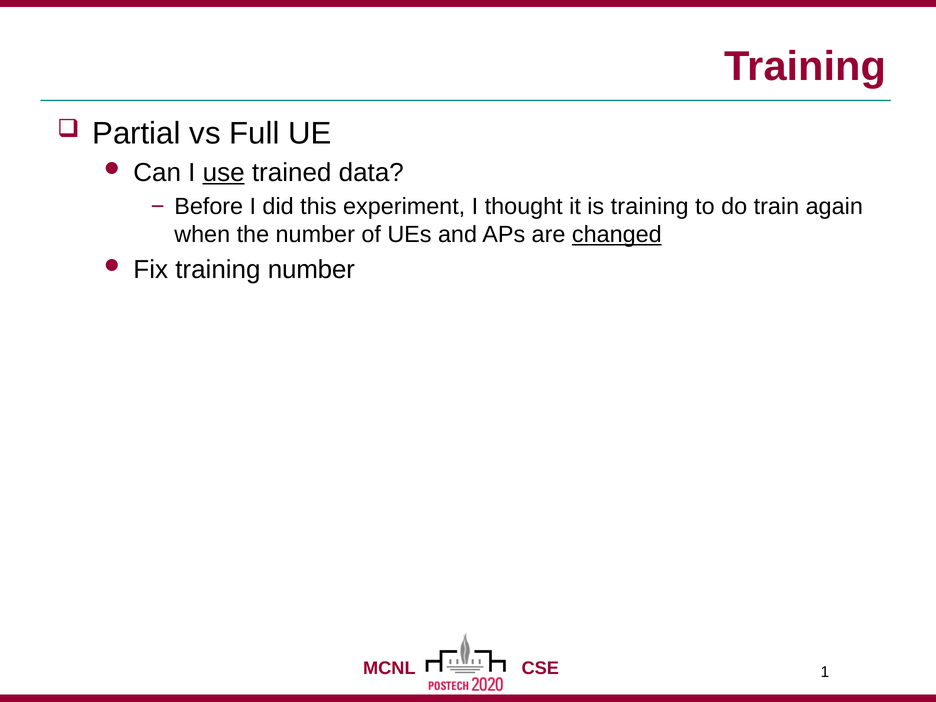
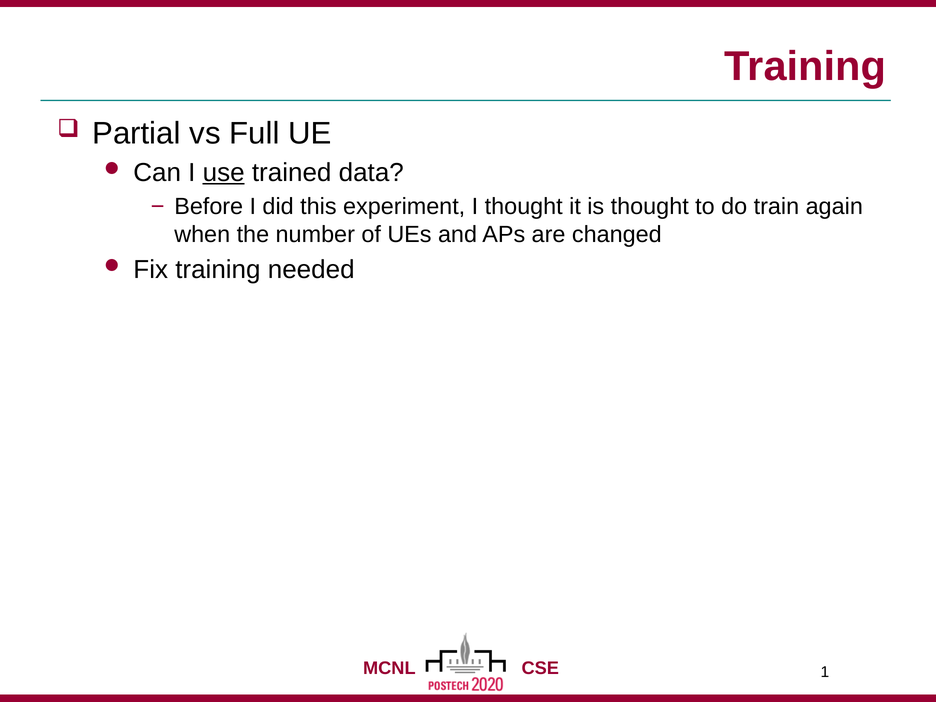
is training: training -> thought
changed underline: present -> none
training number: number -> needed
